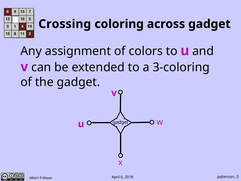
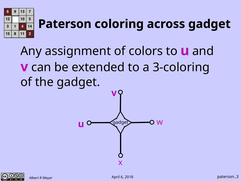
Crossing: Crossing -> Paterson
